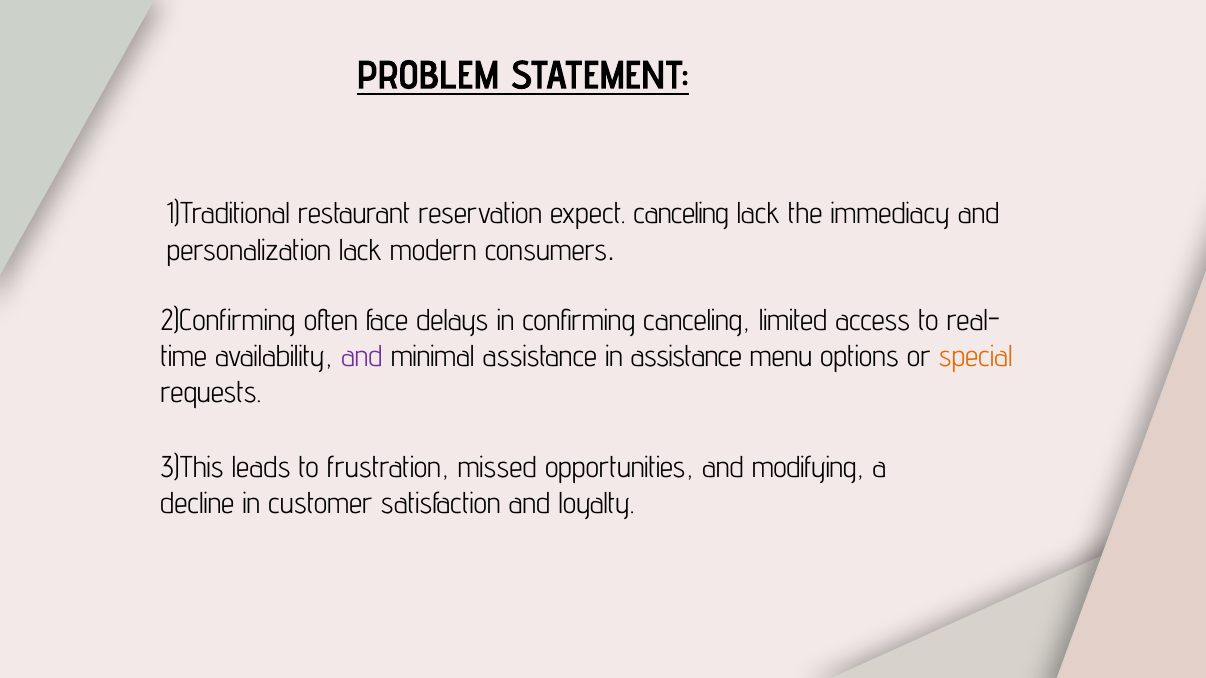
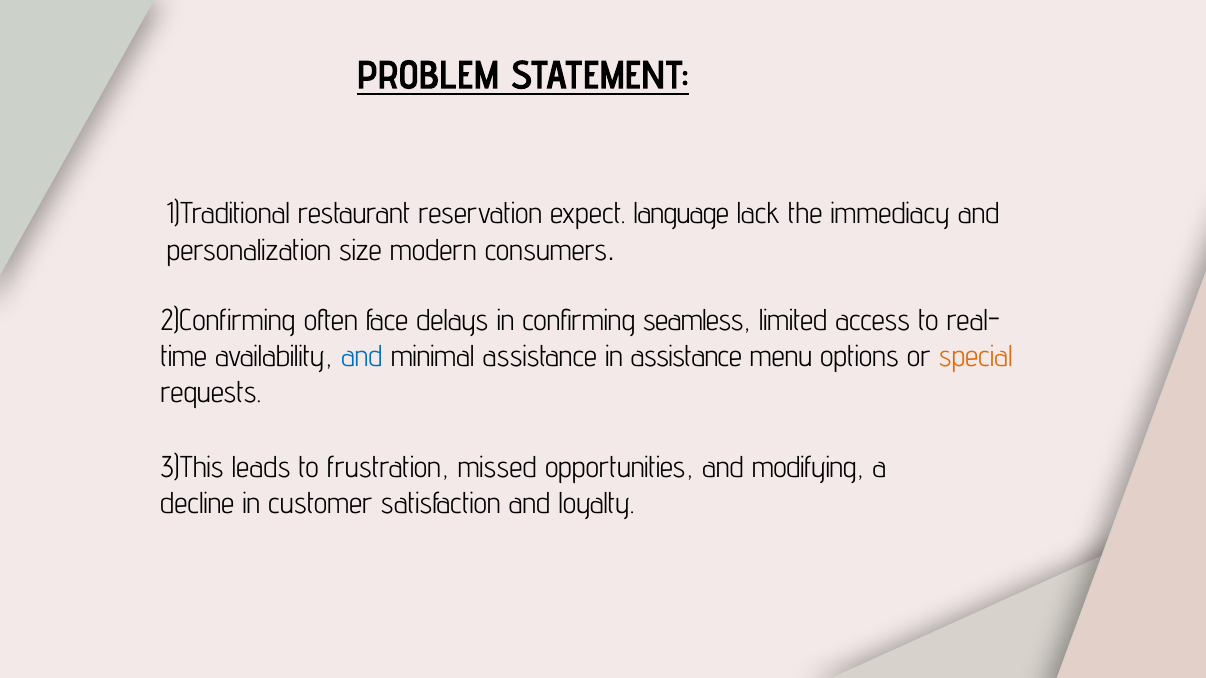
expect canceling: canceling -> language
personalization lack: lack -> size
confirming canceling: canceling -> seamless
and at (362, 357) colour: purple -> blue
